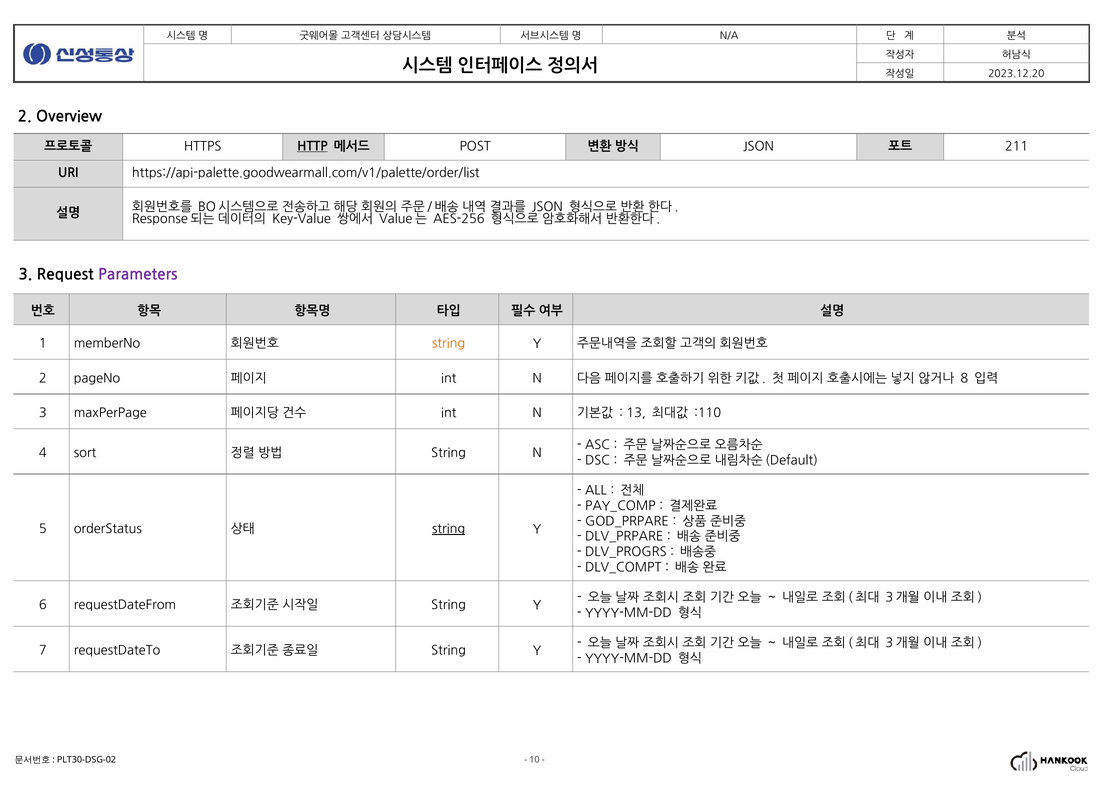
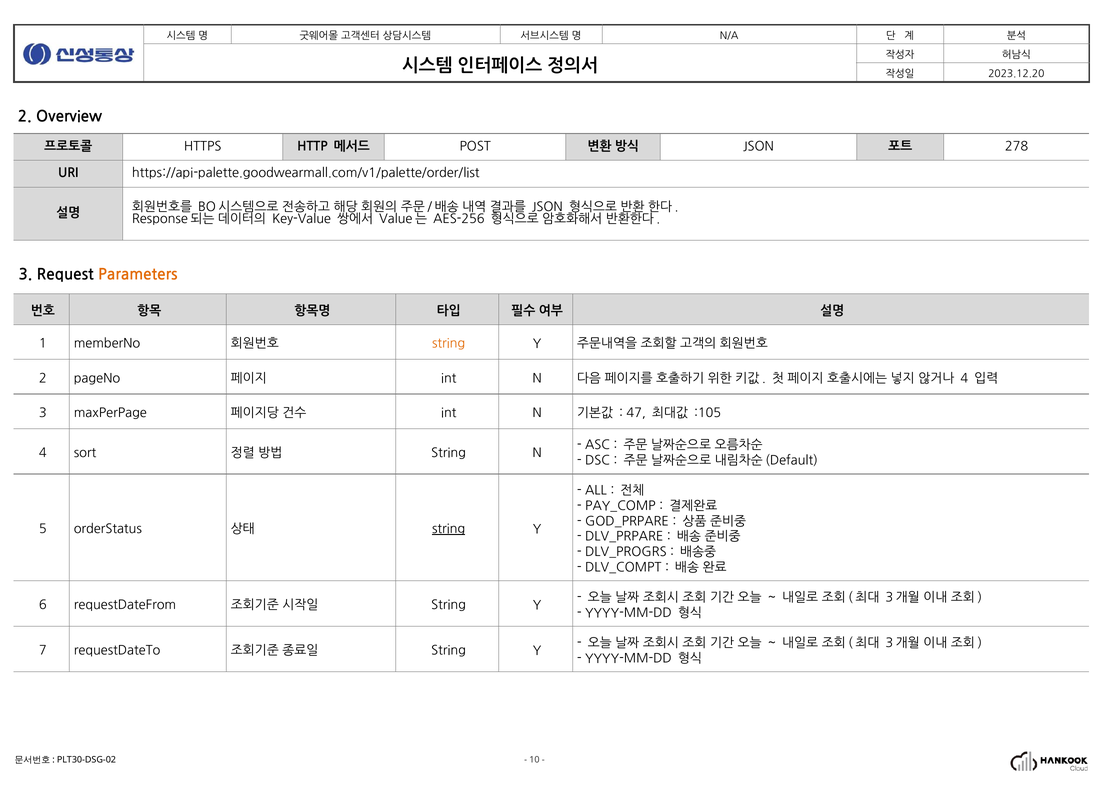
HTTP underline: present -> none
211: 211 -> 278
Parameters colour: purple -> orange
8 at (964, 378): 8 -> 4
13: 13 -> 47
:110: :110 -> :105
